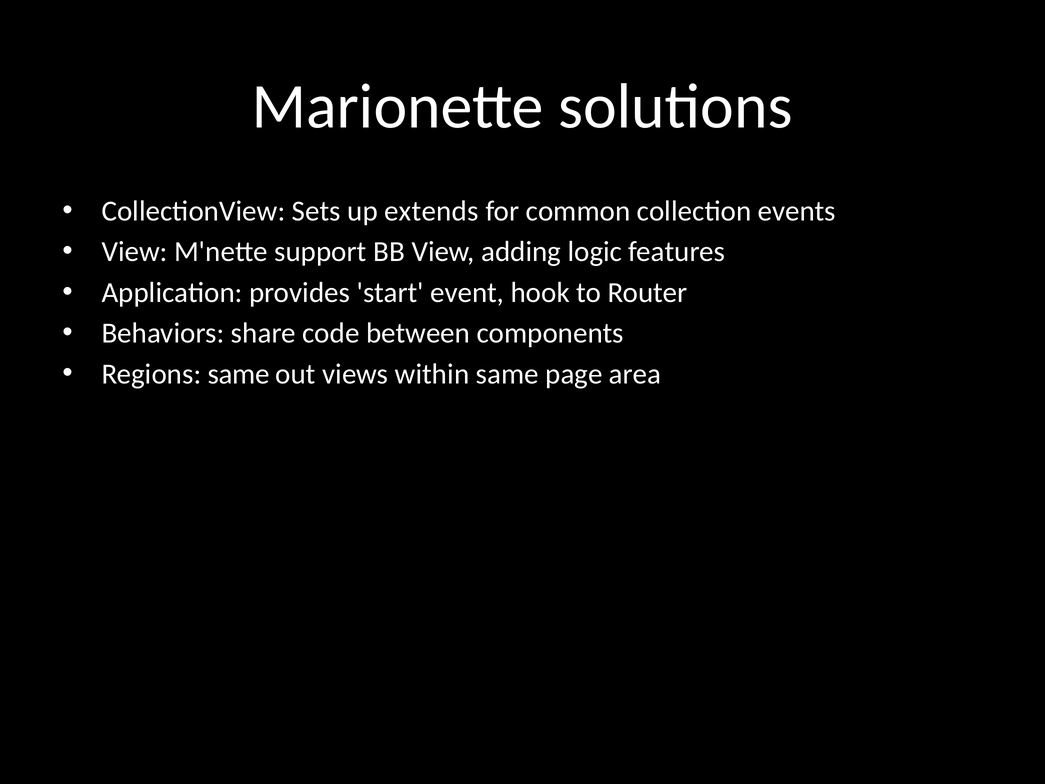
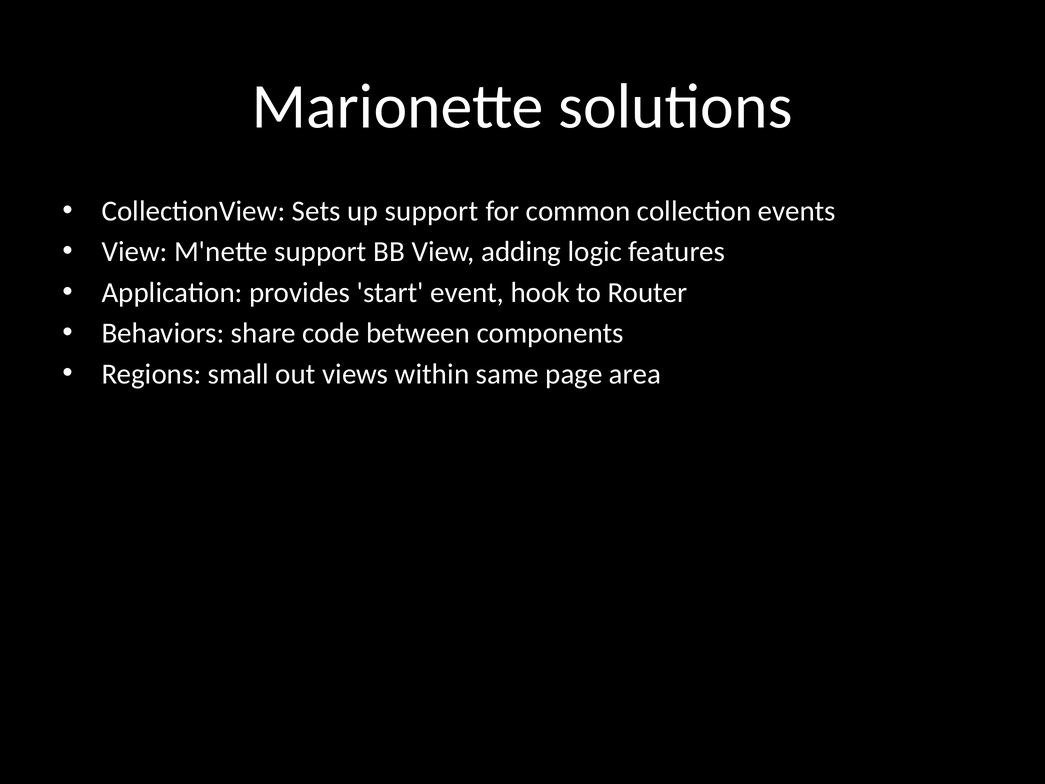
up extends: extends -> support
Regions same: same -> small
